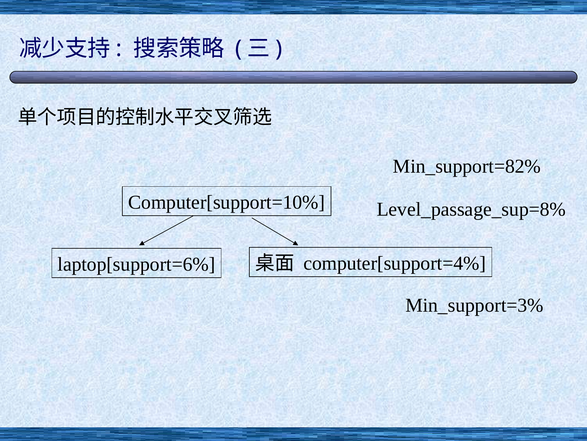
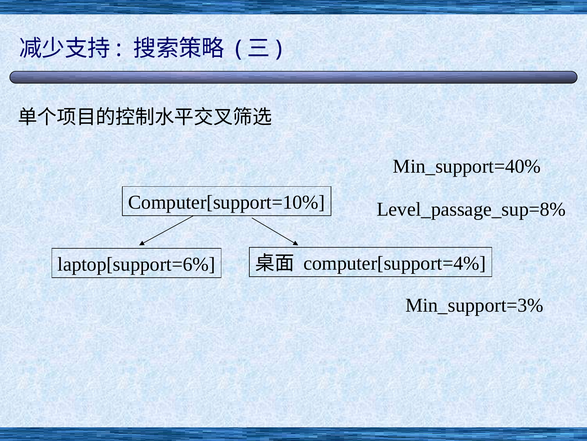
Min_support=82%: Min_support=82% -> Min_support=40%
